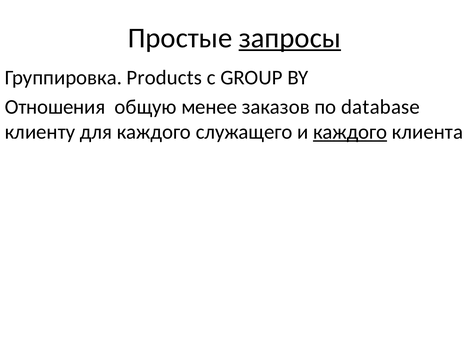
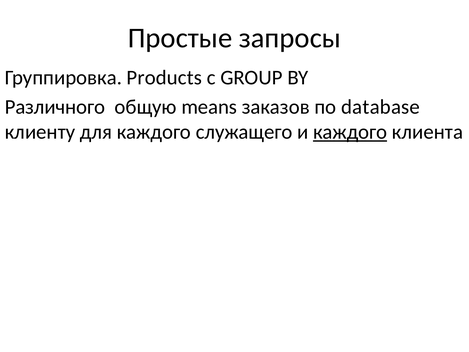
запросы underline: present -> none
Отношения: Отношения -> Различного
менее: менее -> means
